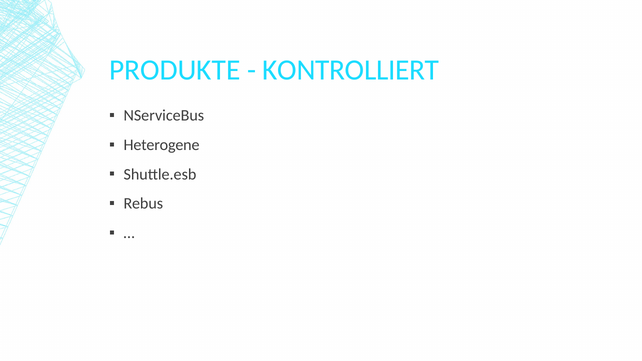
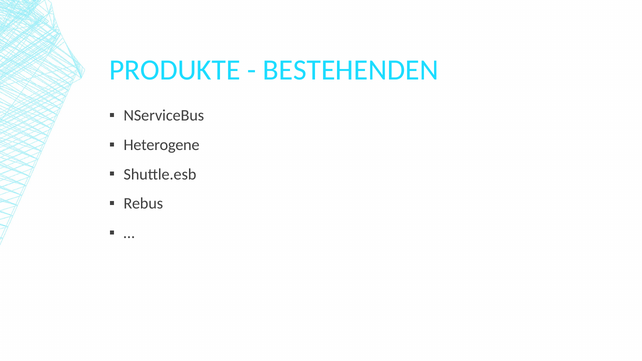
KONTROLLIERT: KONTROLLIERT -> BESTEHENDEN
